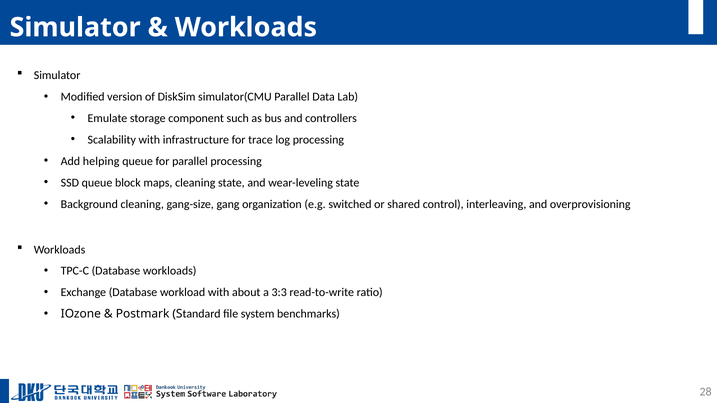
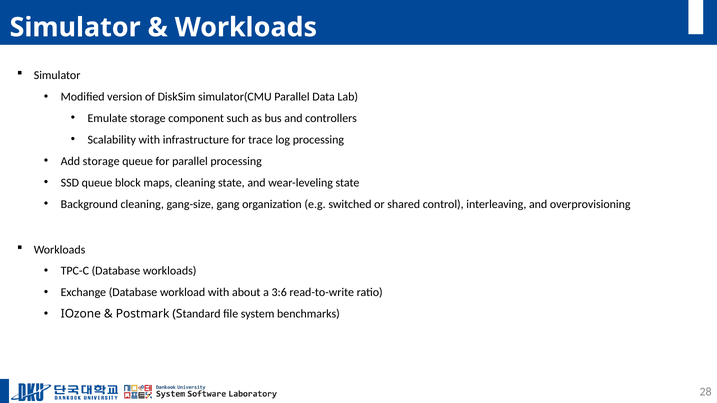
Add helping: helping -> storage
3:3: 3:3 -> 3:6
